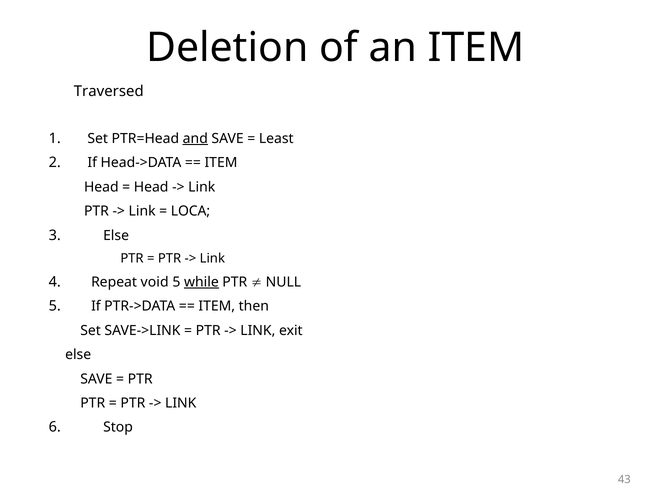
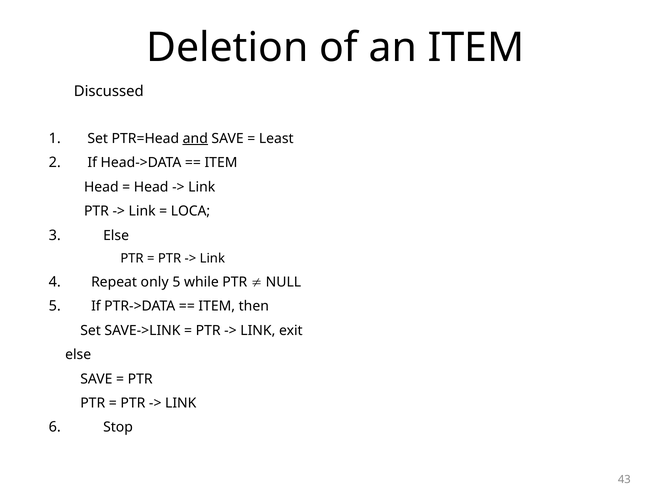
Traversed: Traversed -> Discussed
void: void -> only
while underline: present -> none
